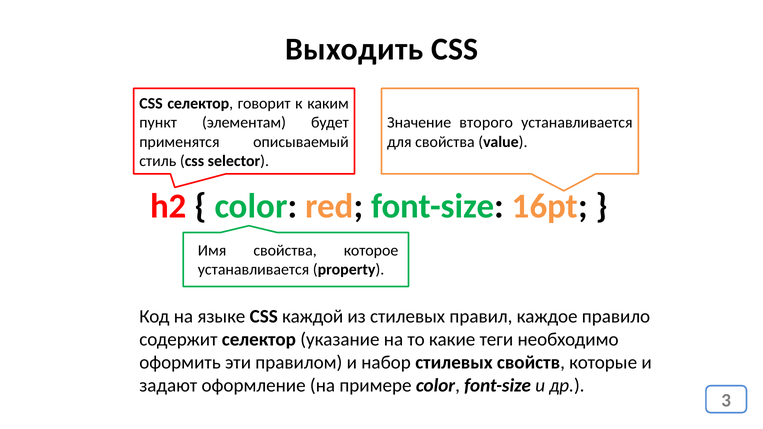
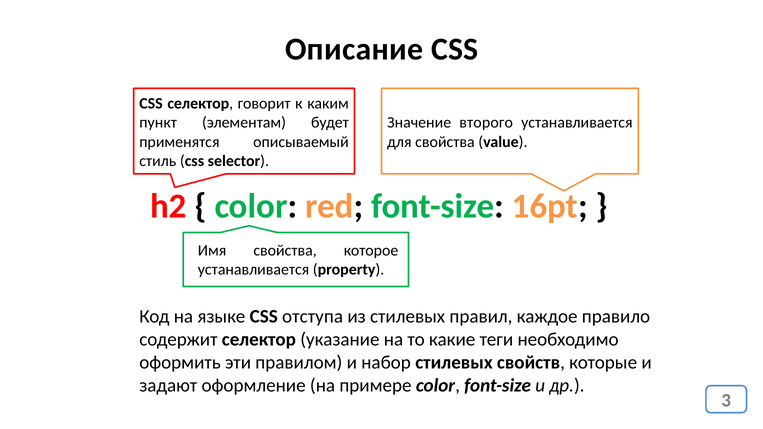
Выходить: Выходить -> Описание
каждой: каждой -> отступа
